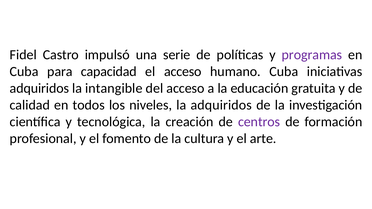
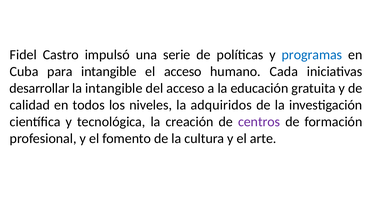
programas colour: purple -> blue
para capacidad: capacidad -> intangible
humano Cuba: Cuba -> Cada
adquiridos at (39, 88): adquiridos -> desarrollar
